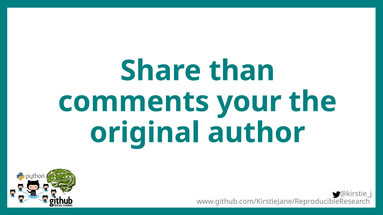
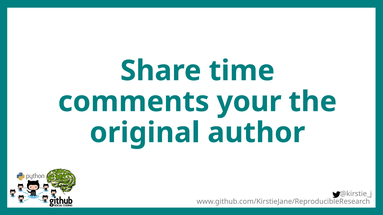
than: than -> time
